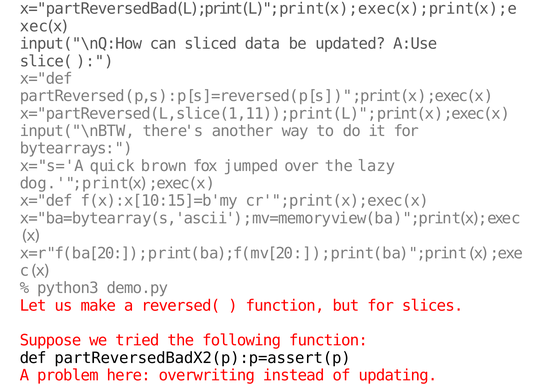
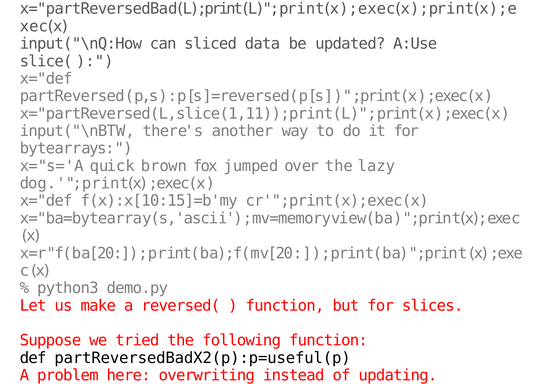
partReversedBadX2(p):p=assert(p: partReversedBadX2(p):p=assert(p -> partReversedBadX2(p):p=useful(p
